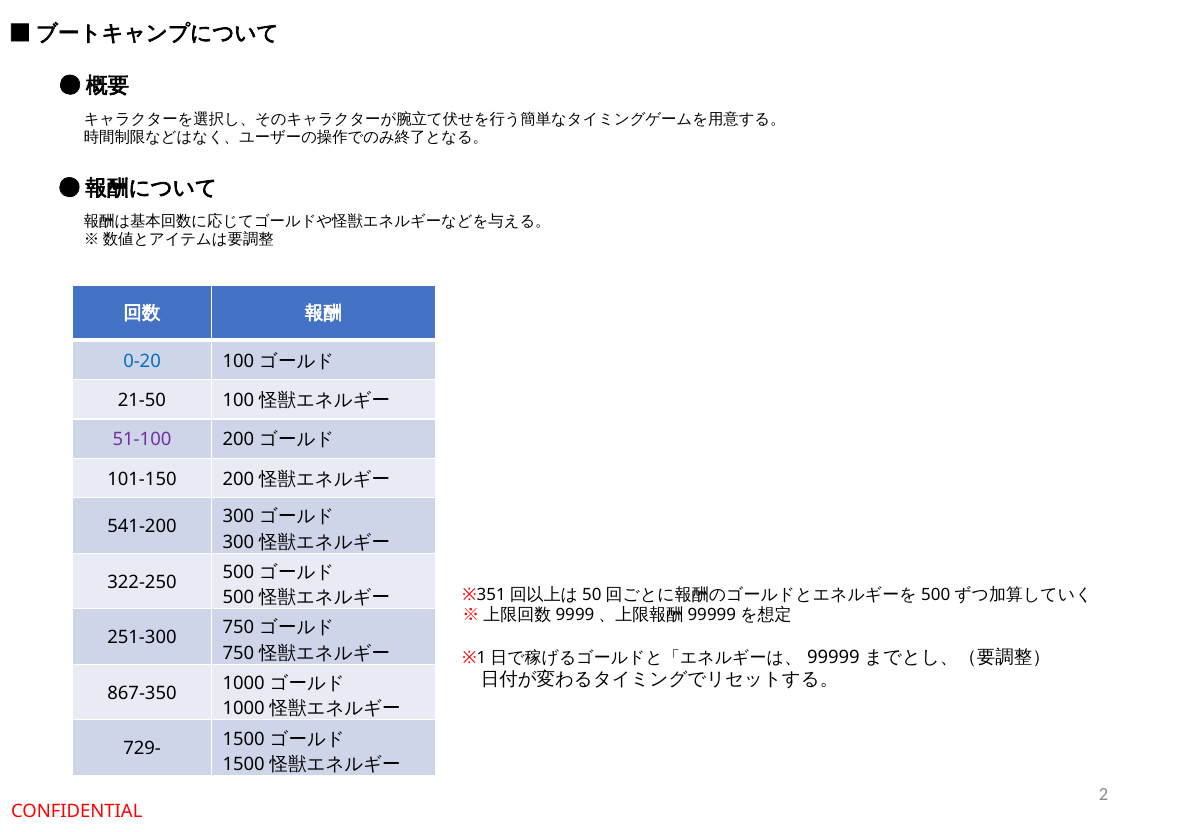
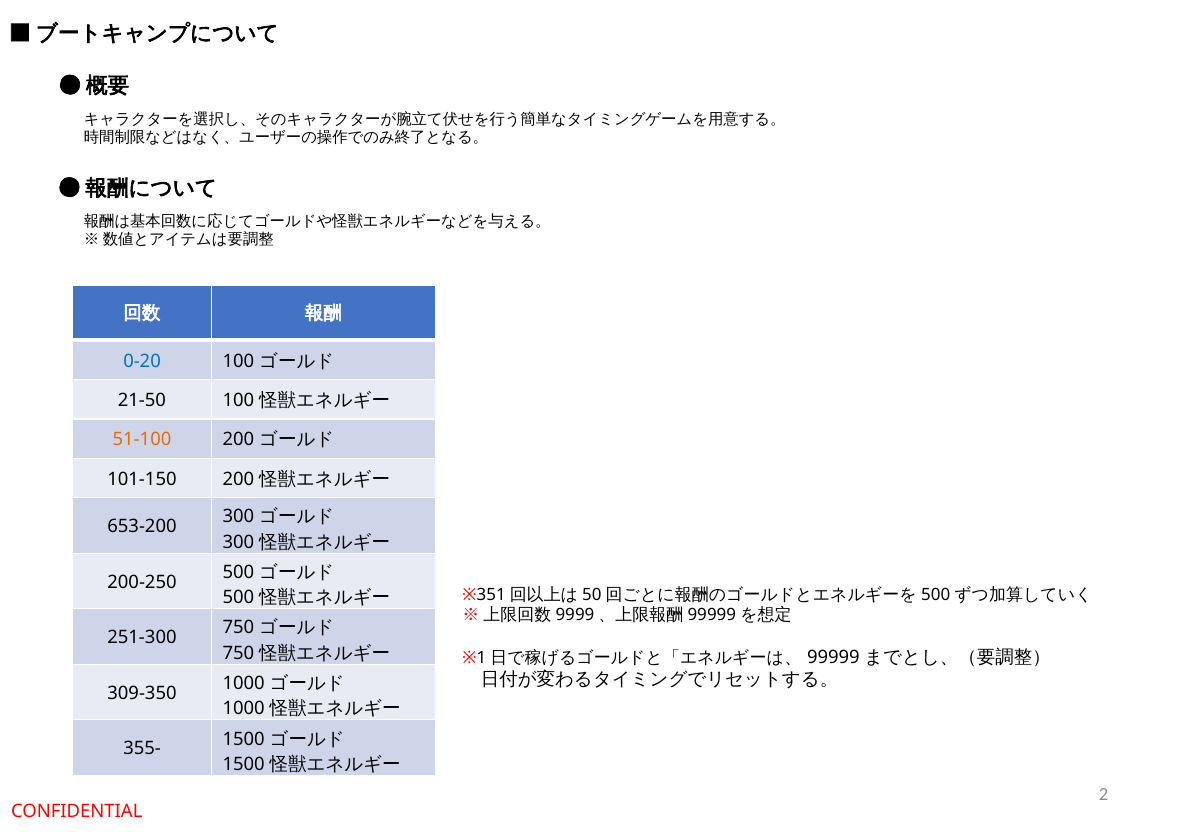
51-100 colour: purple -> orange
541-200: 541-200 -> 653-200
322-250: 322-250 -> 200-250
867-350: 867-350 -> 309-350
729-: 729- -> 355-
